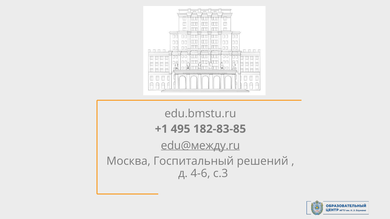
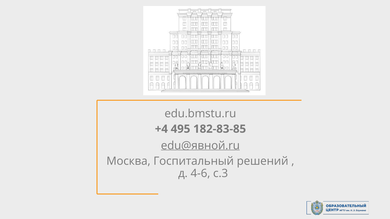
+1: +1 -> +4
edu@между.ru: edu@между.ru -> edu@явной.ru
